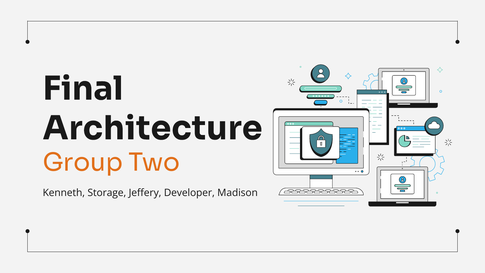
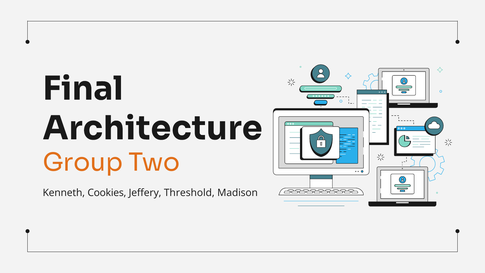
Storage: Storage -> Cookies
Developer: Developer -> Threshold
